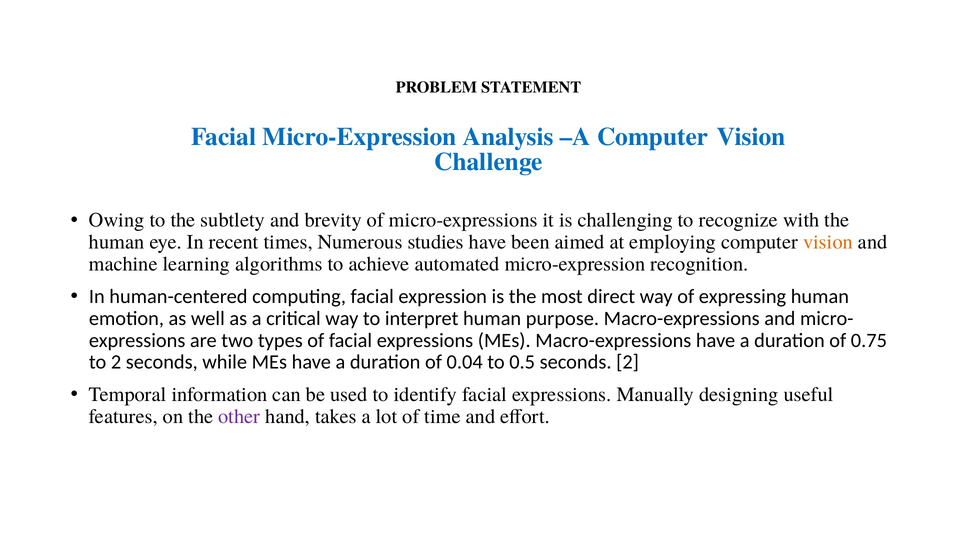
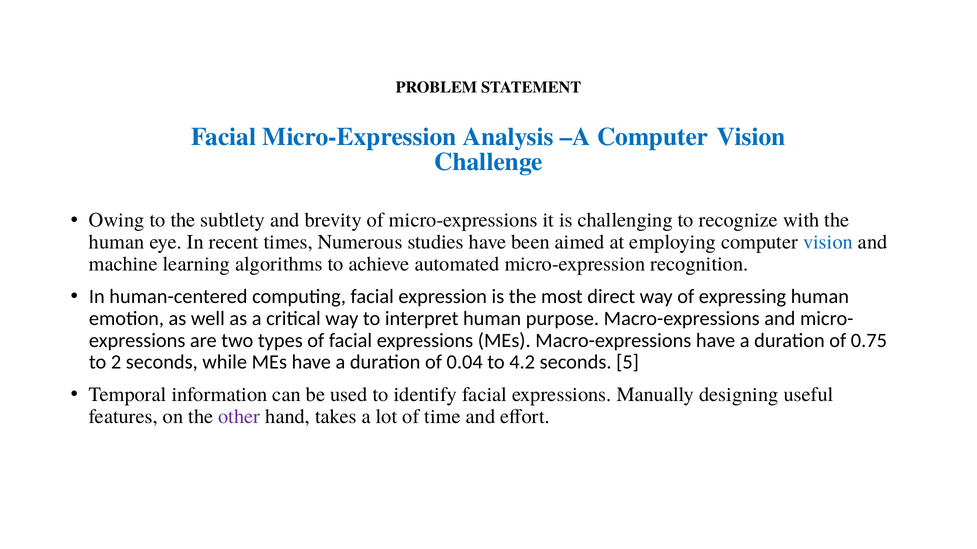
vision at (828, 242) colour: orange -> blue
0.5: 0.5 -> 4.2
seconds 2: 2 -> 5
